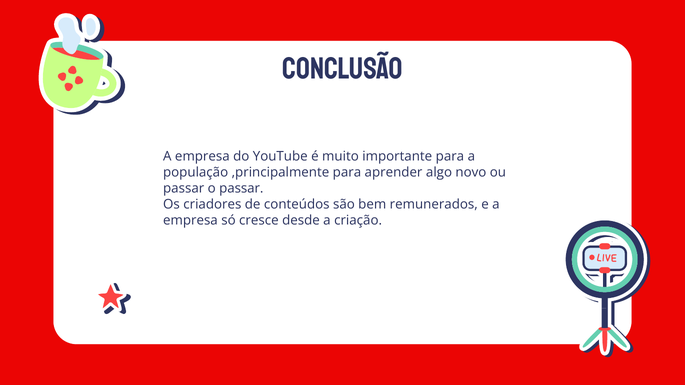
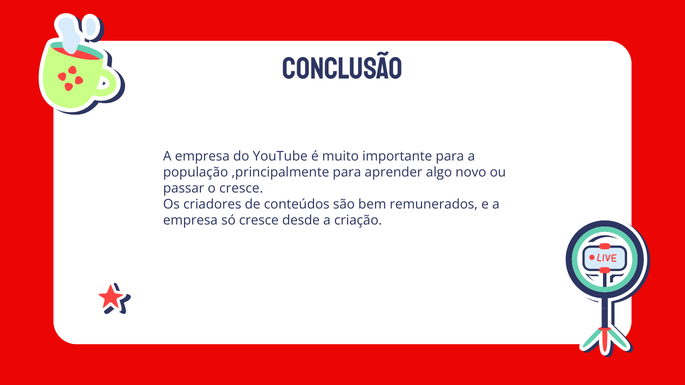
o passar: passar -> cresce
